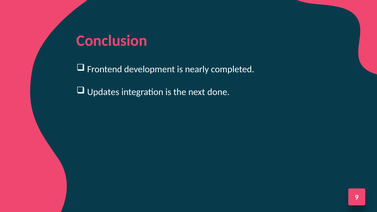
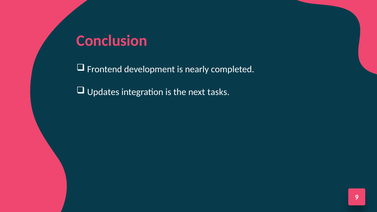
done: done -> tasks
